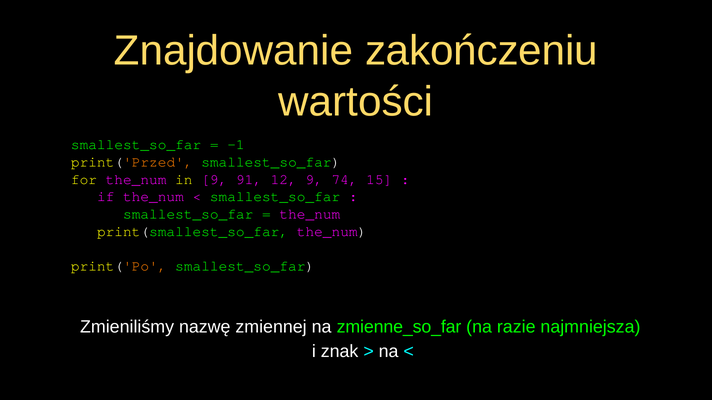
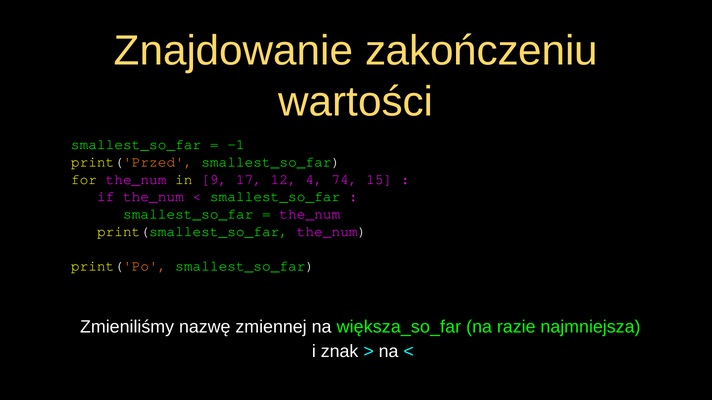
91: 91 -> 17
12 9: 9 -> 4
zmienne_so_far: zmienne_so_far -> większa_so_far
